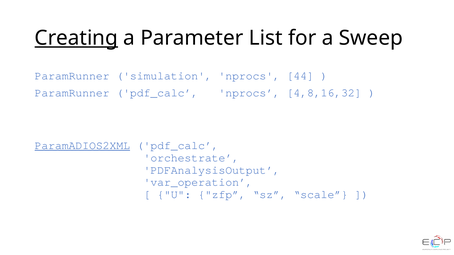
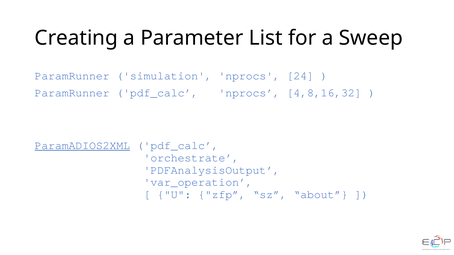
Creating underline: present -> none
44: 44 -> 24
scale: scale -> about
